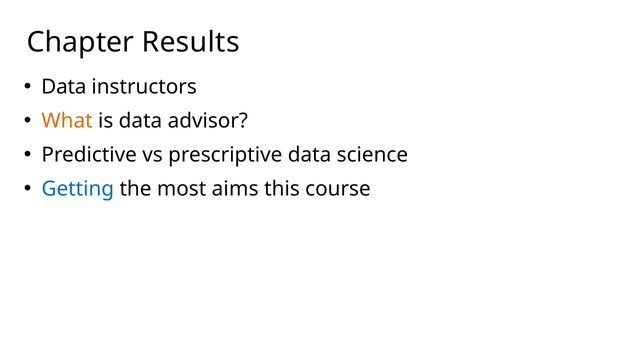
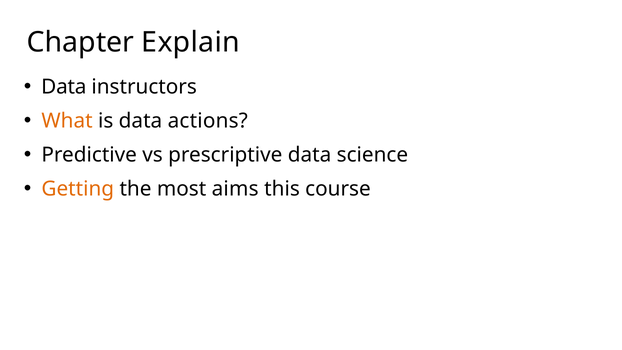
Results: Results -> Explain
advisor: advisor -> actions
Getting colour: blue -> orange
